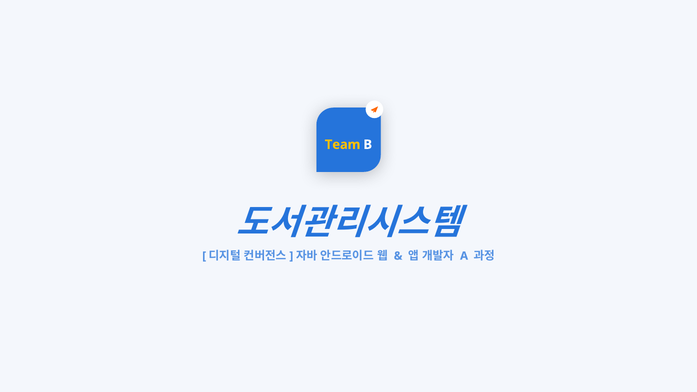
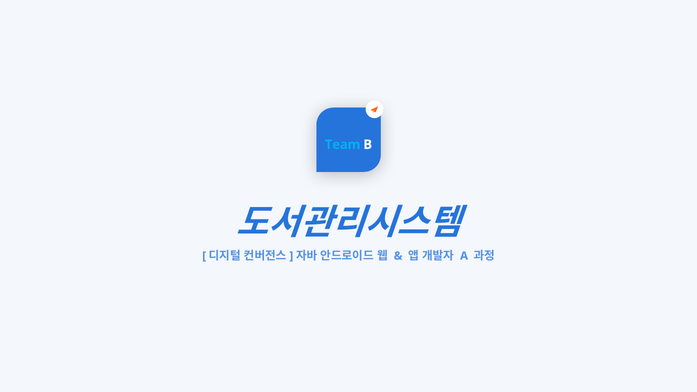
Team colour: yellow -> light blue
